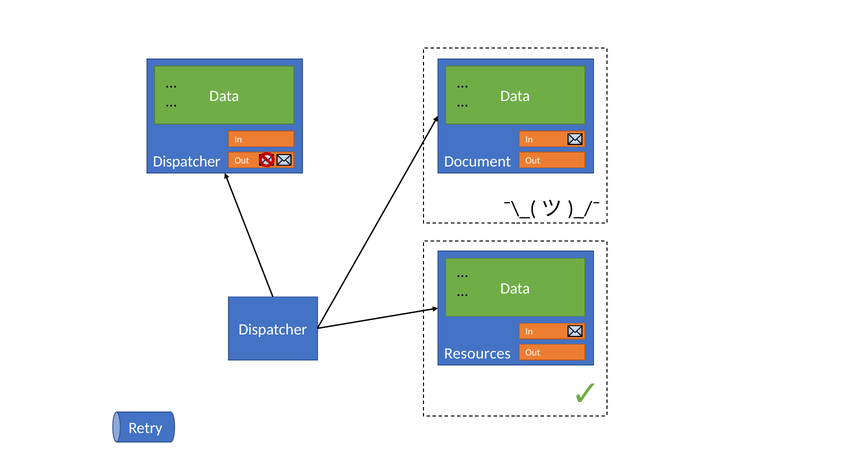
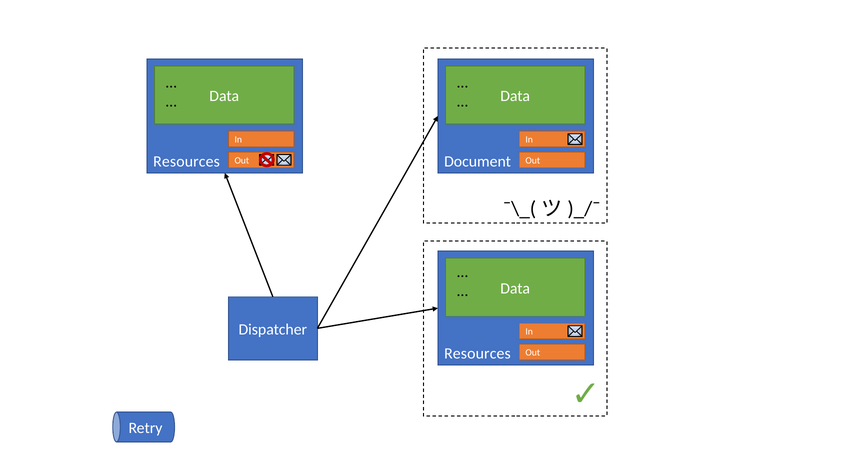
Dispatcher at (187, 162): Dispatcher -> Resources
